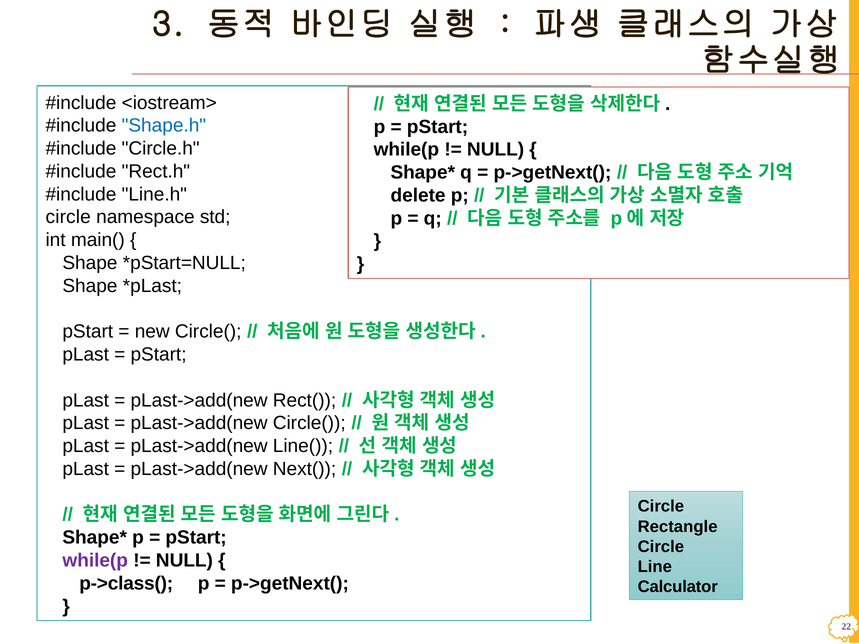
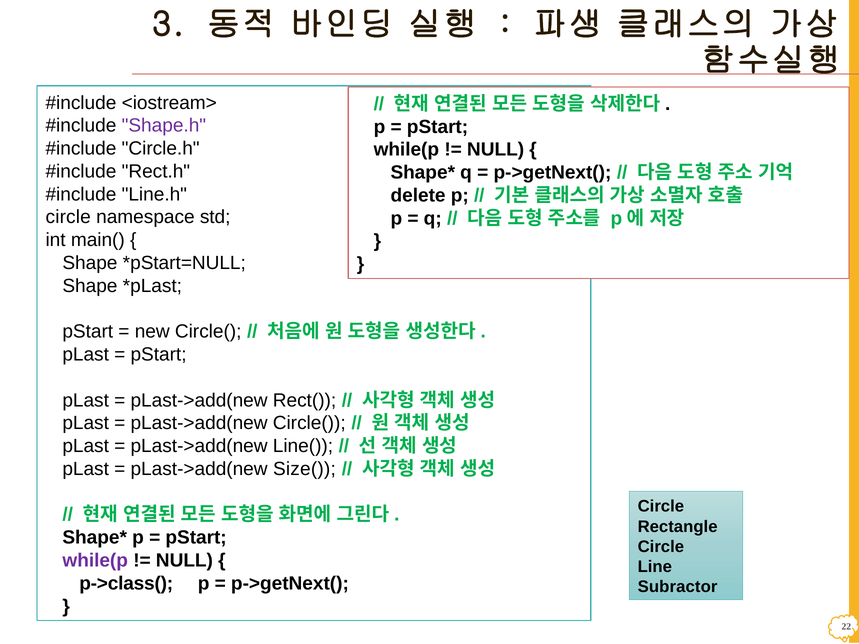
Shape.h colour: blue -> purple
Next(: Next( -> Size(
Calculator: Calculator -> Subractor
